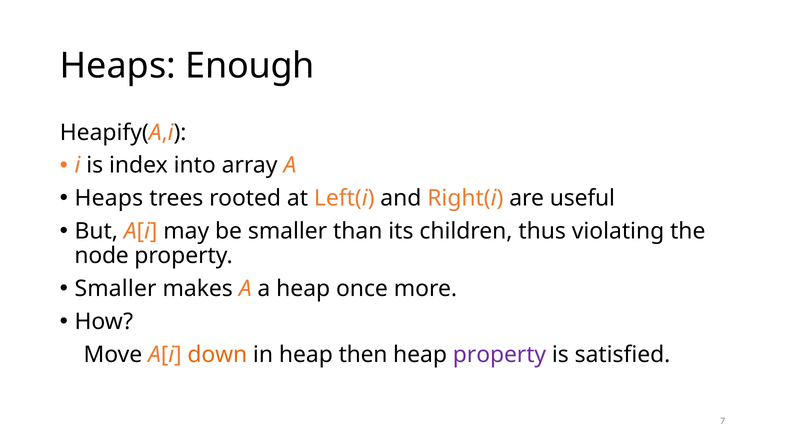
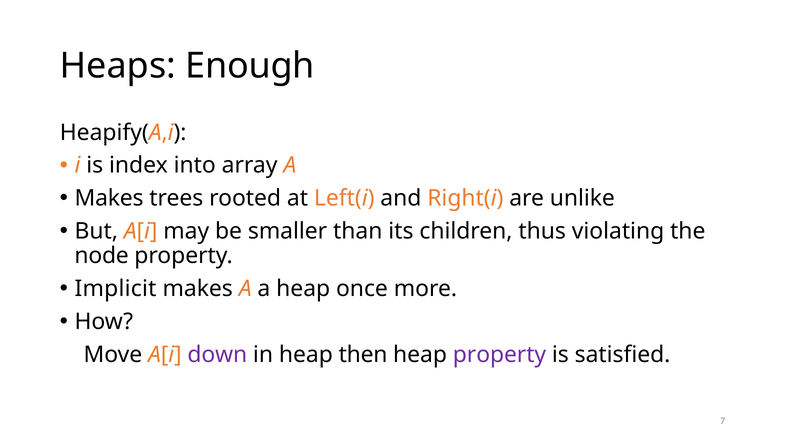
Heaps at (109, 199): Heaps -> Makes
useful: useful -> unlike
Smaller at (116, 289): Smaller -> Implicit
down colour: orange -> purple
